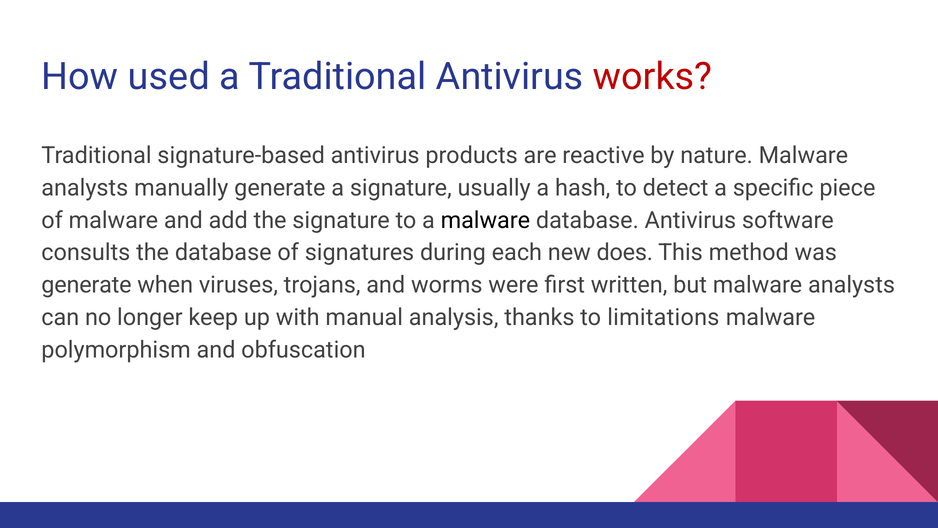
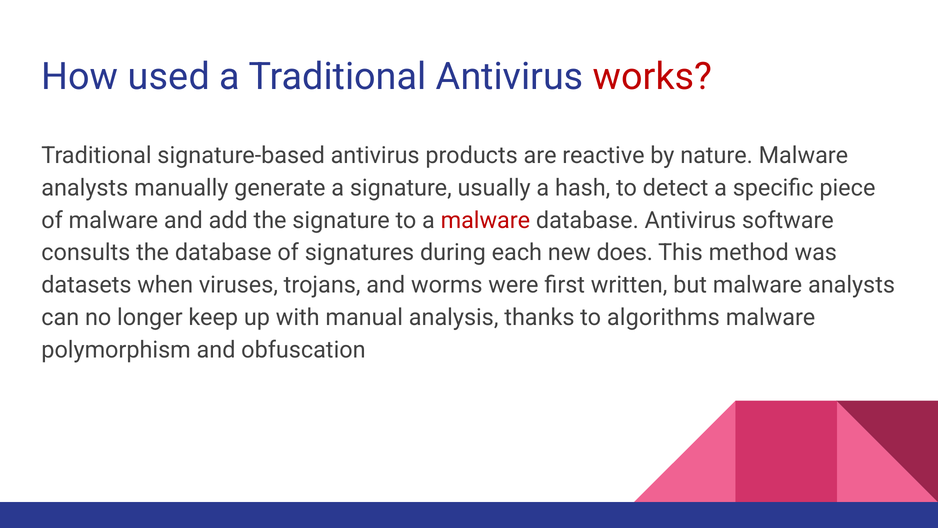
malware at (485, 220) colour: black -> red
generate at (86, 285): generate -> datasets
limitations: limitations -> algorithms
